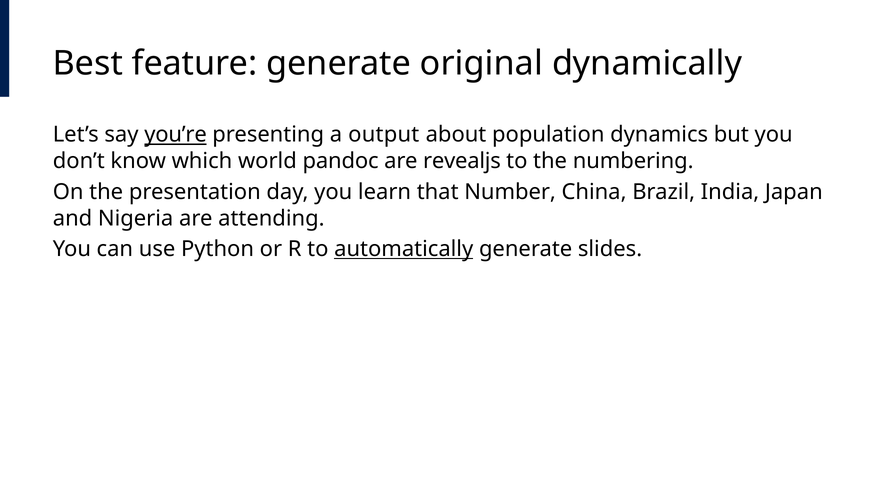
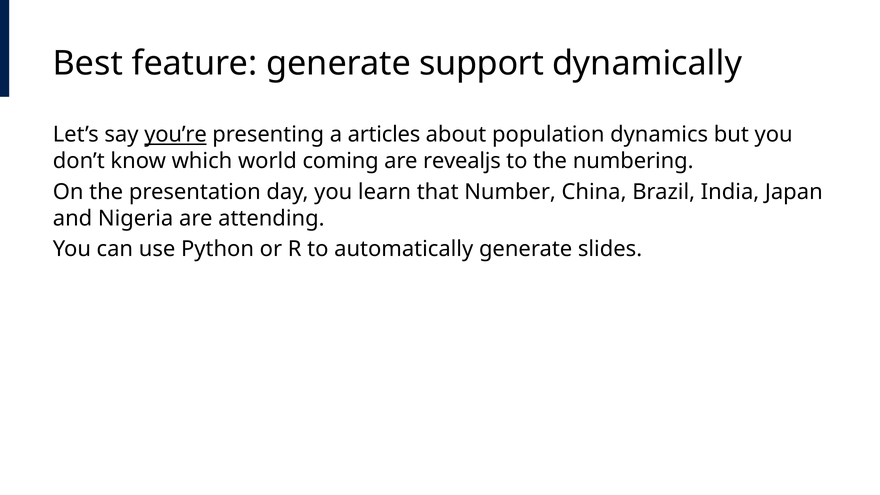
original: original -> support
output: output -> articles
pandoc: pandoc -> coming
automatically underline: present -> none
